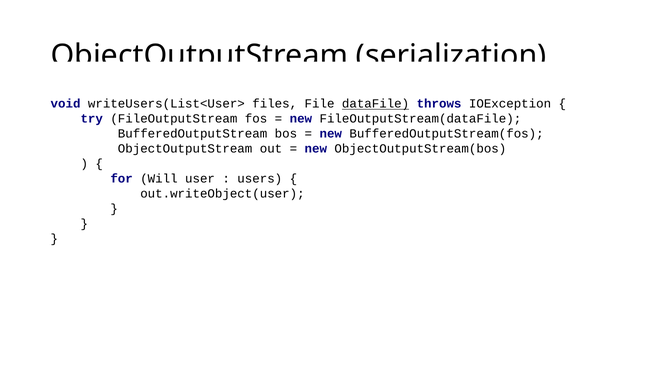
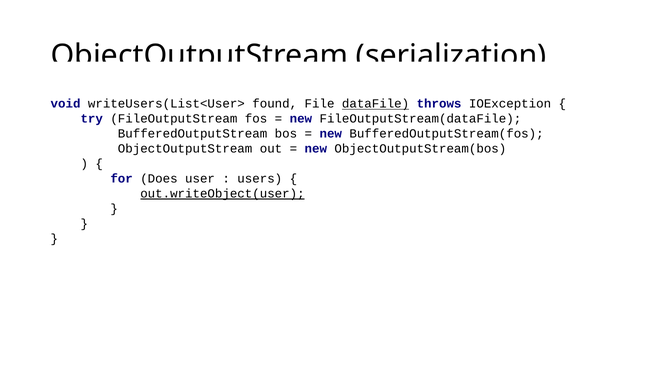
files: files -> found
Will: Will -> Does
out.writeObject(user underline: none -> present
